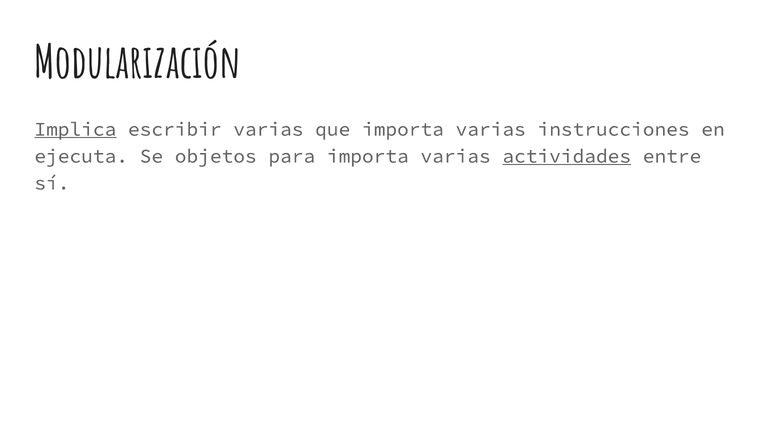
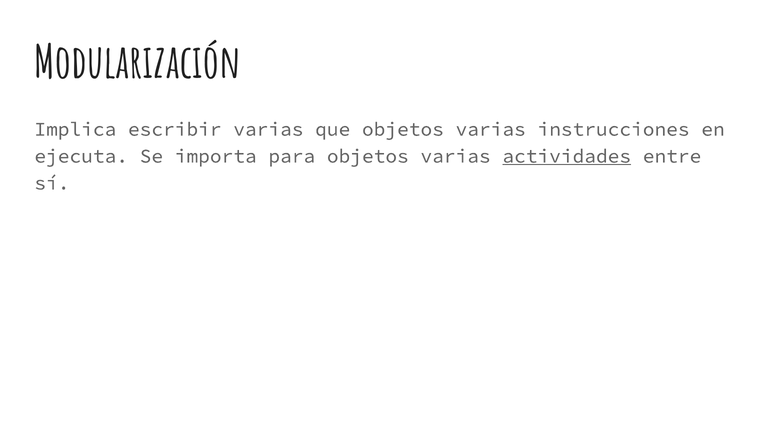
Implica underline: present -> none
que importa: importa -> objetos
objetos: objetos -> importa
para importa: importa -> objetos
